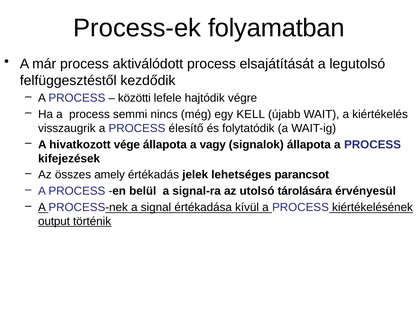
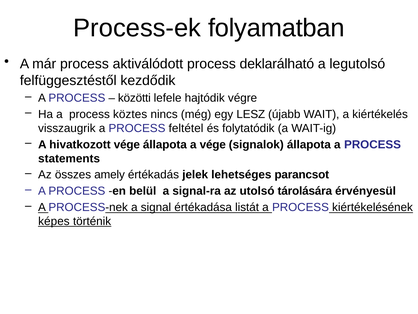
elsajátítását: elsajátítását -> deklarálható
semmi: semmi -> köztes
KELL: KELL -> LESZ
élesítő: élesítő -> feltétel
a vagy: vagy -> vége
kifejezések: kifejezések -> statements
kívül: kívül -> listát
output: output -> képes
